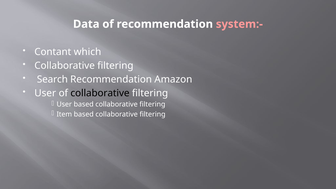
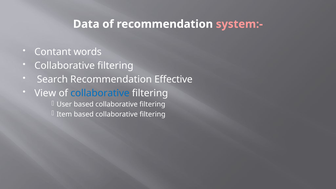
which: which -> words
Amazon: Amazon -> Effective
User at (45, 93): User -> View
collaborative at (100, 93) colour: black -> blue
